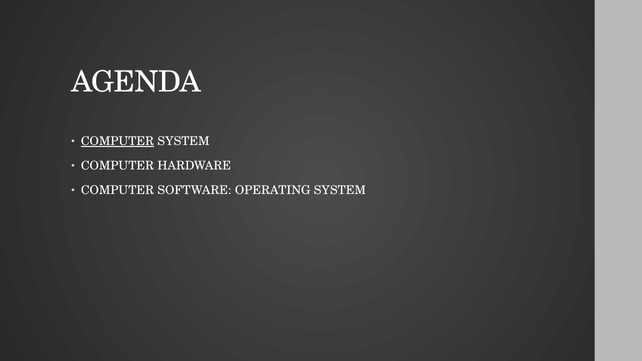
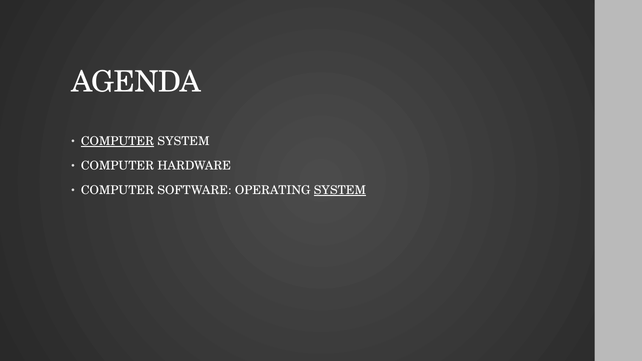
SYSTEM at (340, 190) underline: none -> present
